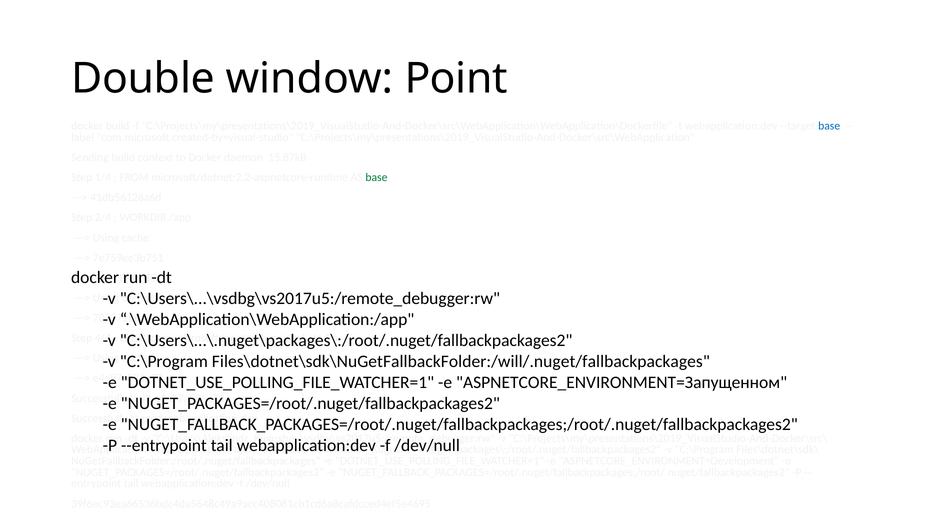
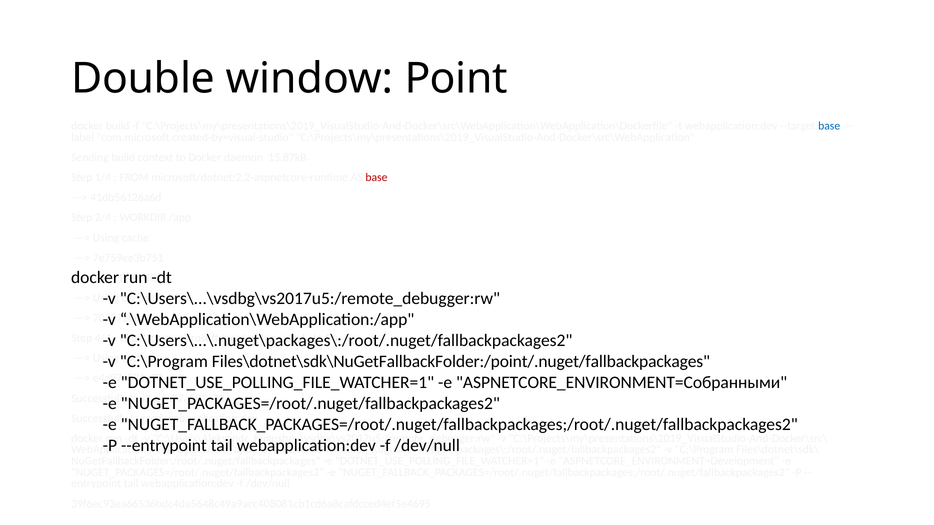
base at (376, 178) colour: green -> red
Files\dotnet\sdk\NuGetFallbackFolder:/will/.nuget/fallbackpackages: Files\dotnet\sdk\NuGetFallbackFolder:/will/.nuget/fallbackpackages -> Files\dotnet\sdk\NuGetFallbackFolder:/point/.nuget/fallbackpackages
ASPNETCORE_ENVIRONMENT=Запущенном: ASPNETCORE_ENVIRONMENT=Запущенном -> ASPNETCORE_ENVIRONMENT=Собранными
